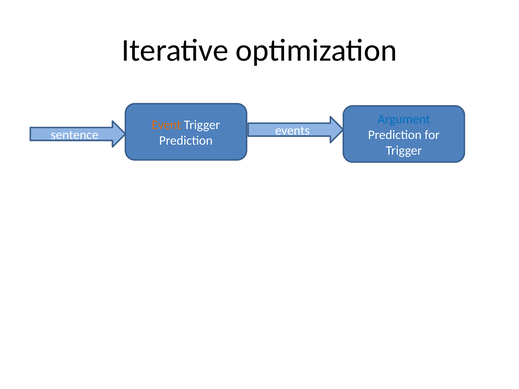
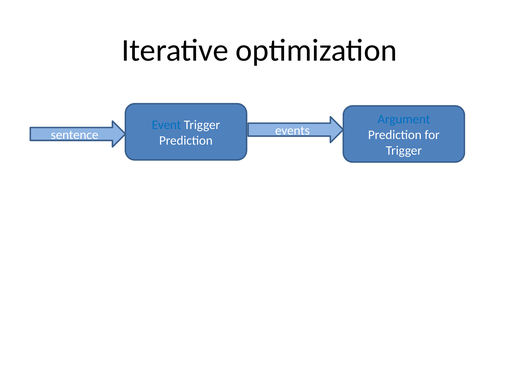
Event colour: orange -> blue
